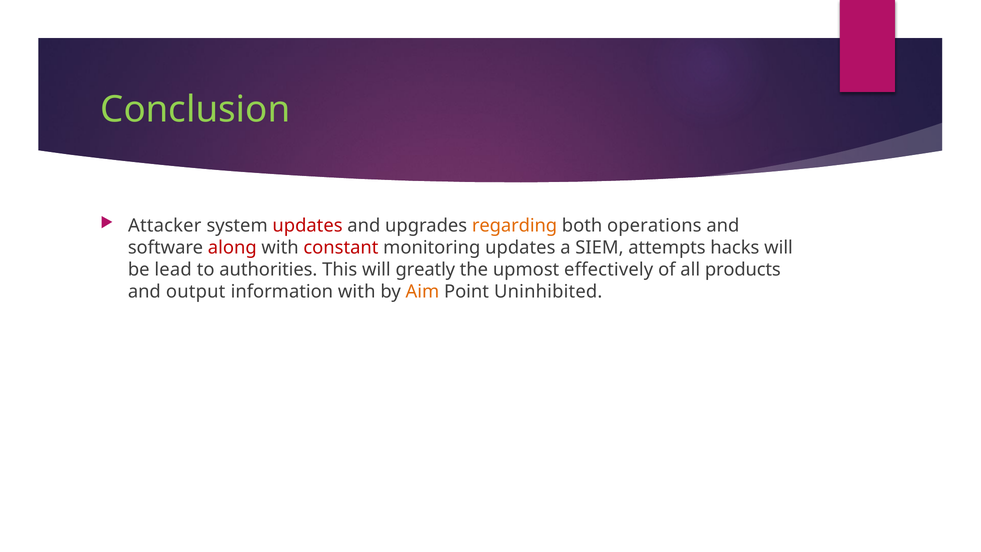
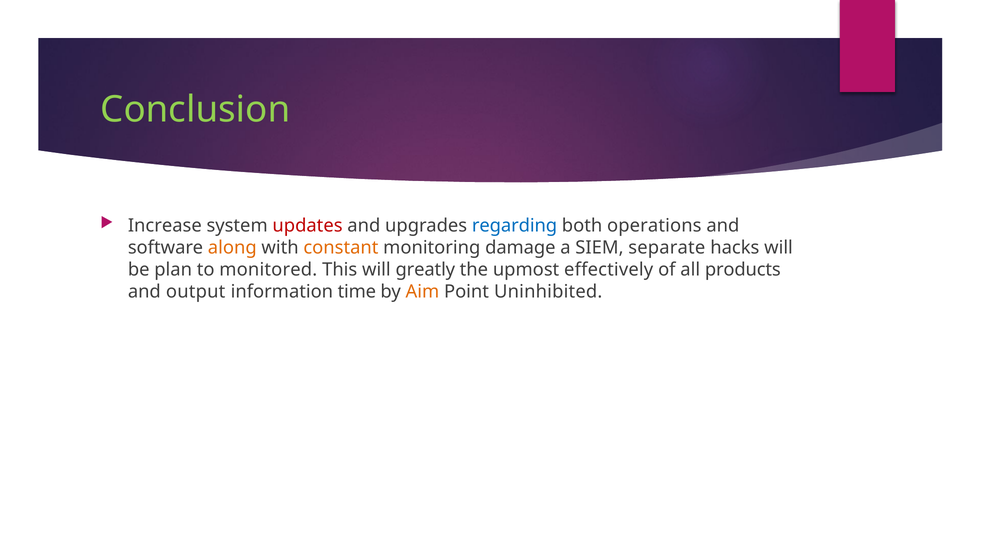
Attacker: Attacker -> Increase
regarding colour: orange -> blue
along colour: red -> orange
constant colour: red -> orange
monitoring updates: updates -> damage
attempts: attempts -> separate
lead: lead -> plan
authorities: authorities -> monitored
information with: with -> time
